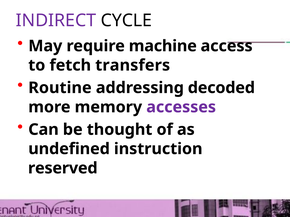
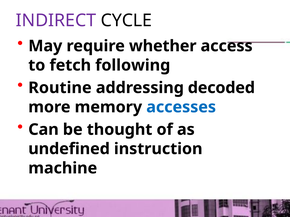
machine: machine -> whether
transfers: transfers -> following
accesses colour: purple -> blue
reserved: reserved -> machine
